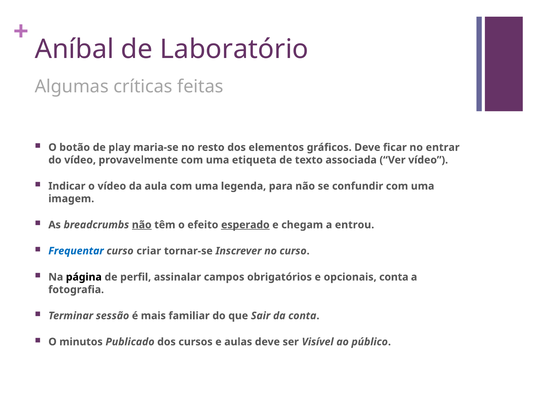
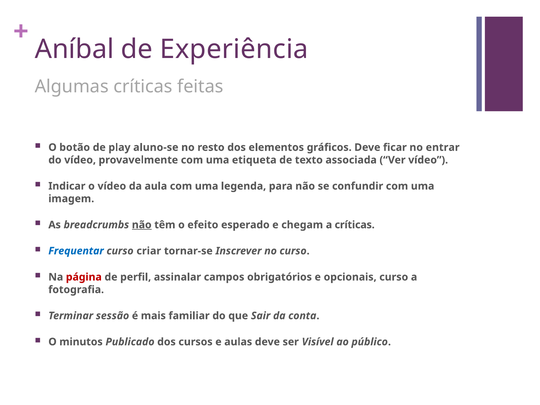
Laboratório: Laboratório -> Experiência
maria-se: maria-se -> aluno-se
esperado underline: present -> none
a entrou: entrou -> críticas
página colour: black -> red
opcionais conta: conta -> curso
